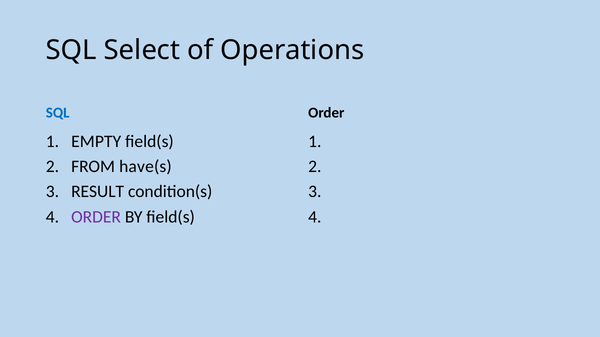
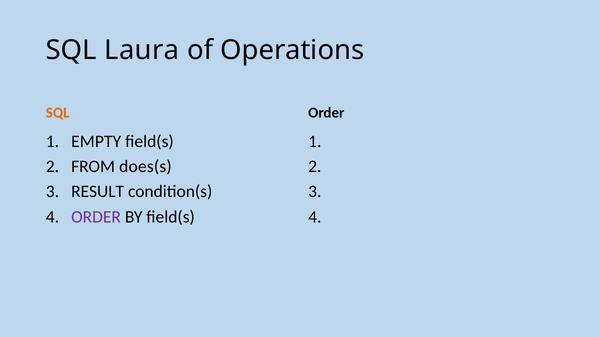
Select: Select -> Laura
SQL at (58, 113) colour: blue -> orange
have(s: have(s -> does(s
